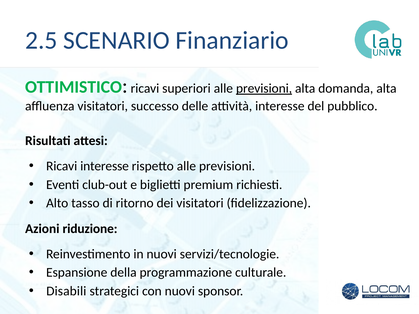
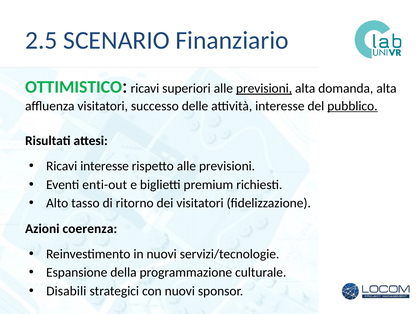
pubblico underline: none -> present
club-out: club-out -> enti-out
riduzione: riduzione -> coerenza
